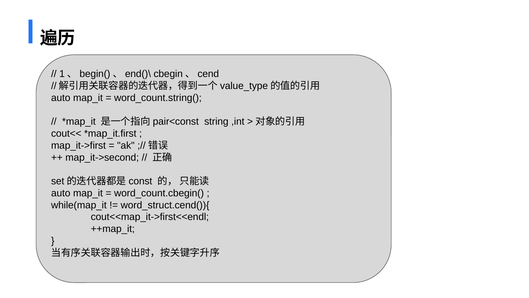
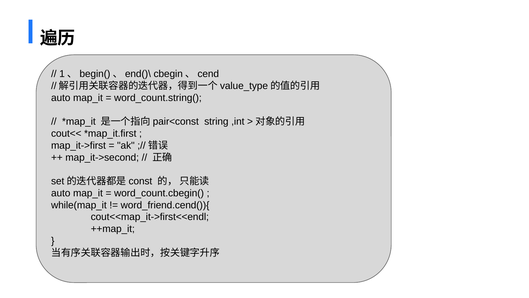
word_struct.cend()){: word_struct.cend()){ -> word_friend.cend()){
